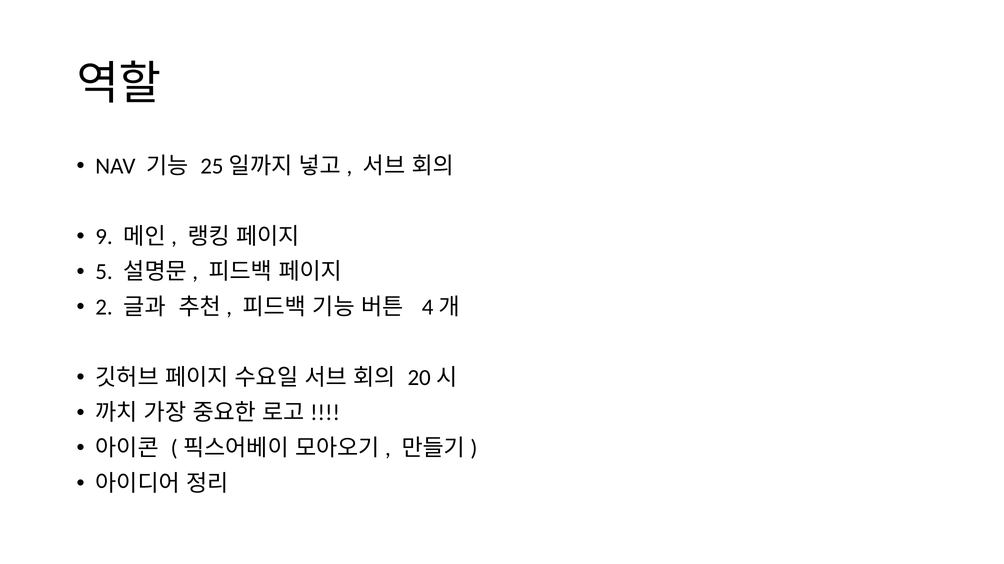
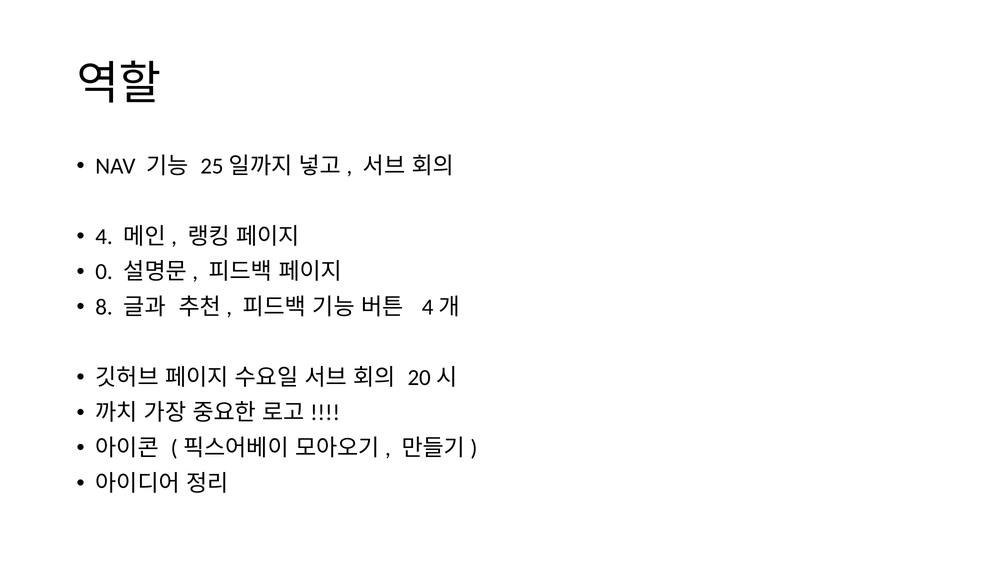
9: 9 -> 4
5: 5 -> 0
2: 2 -> 8
